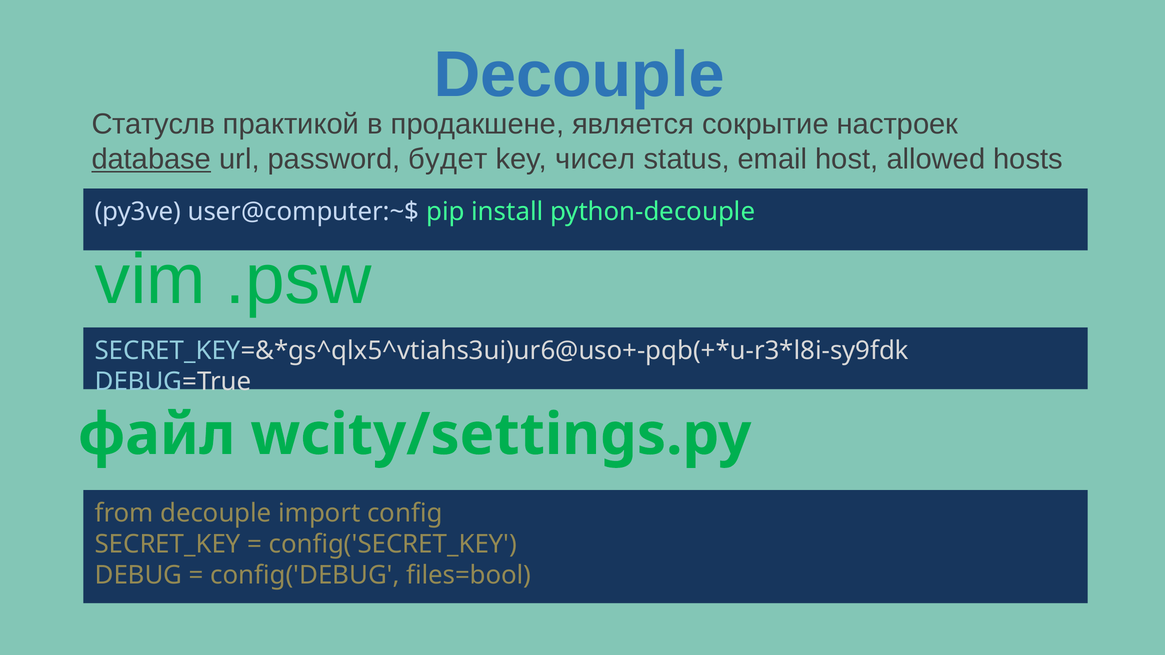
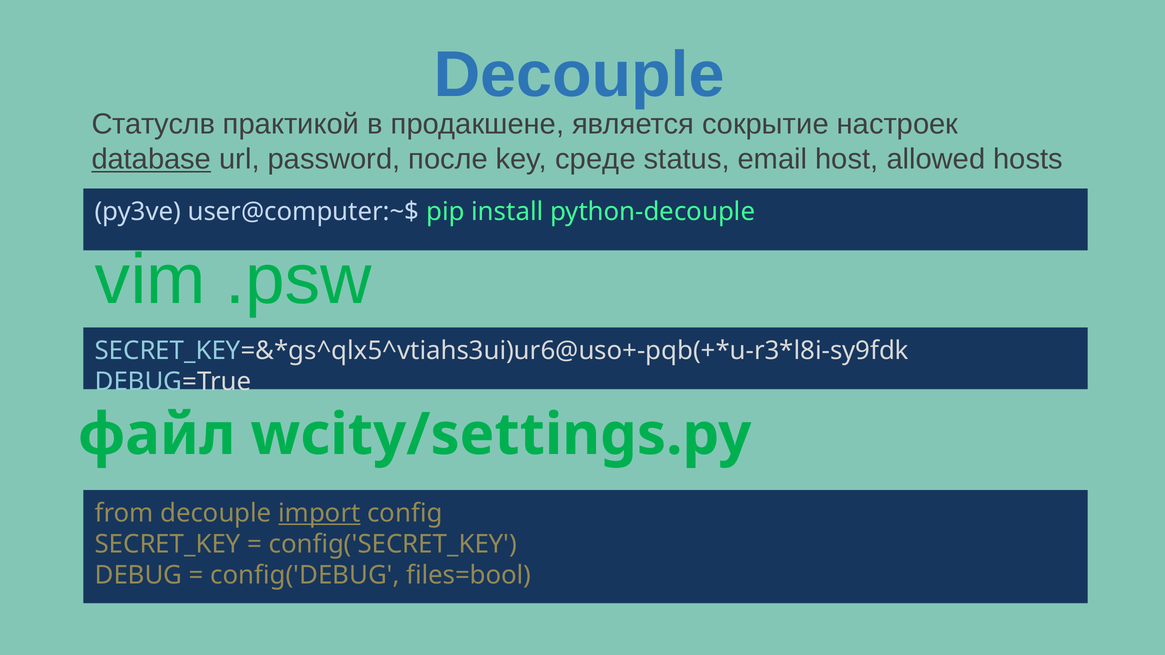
будет: будет -> после
чисел: чисел -> среде
import underline: none -> present
